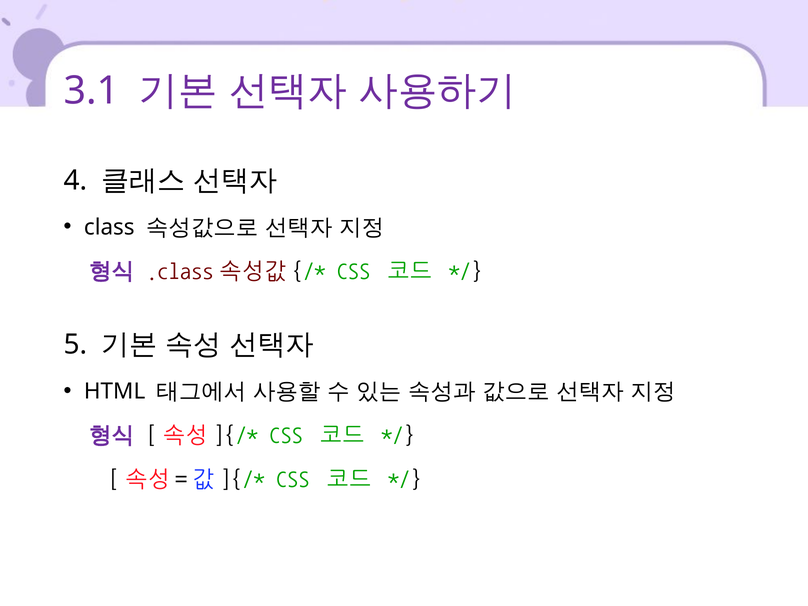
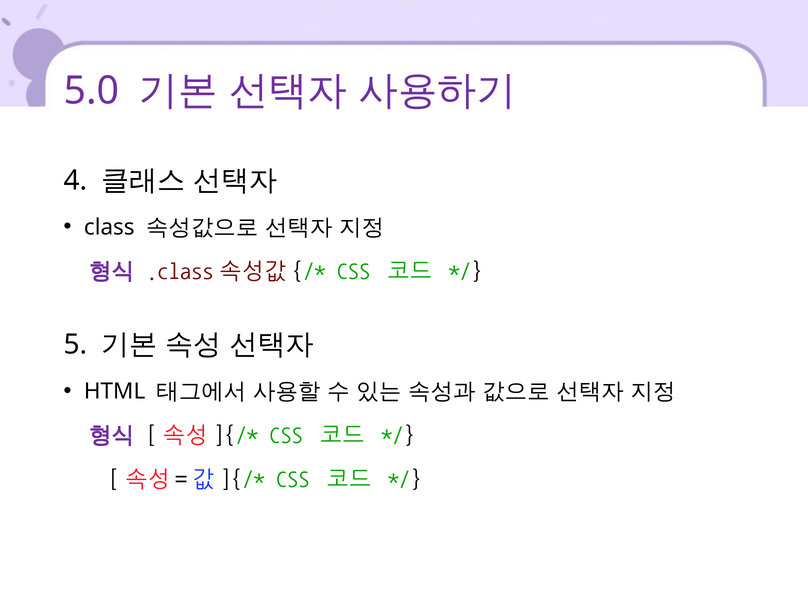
3.1: 3.1 -> 5.0
